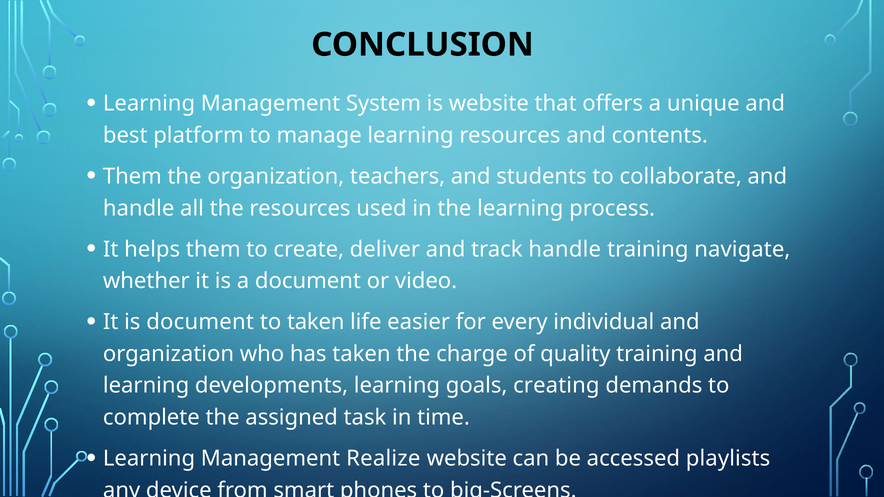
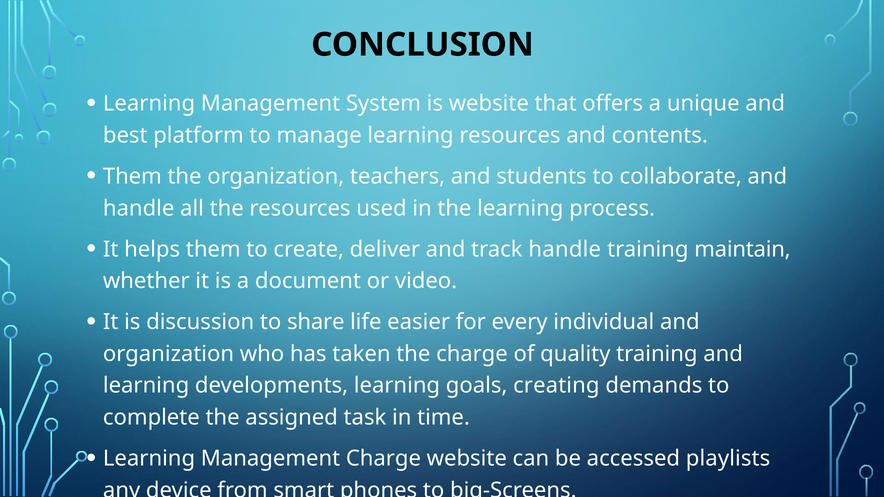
navigate: navigate -> maintain
is document: document -> discussion
to taken: taken -> share
Management Realize: Realize -> Charge
